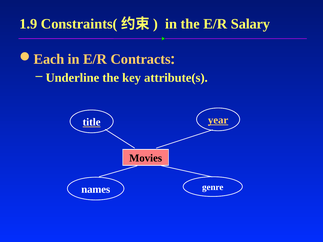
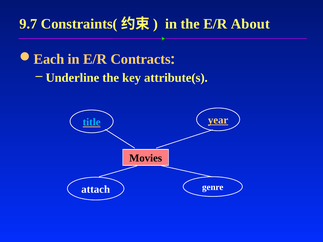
1.9: 1.9 -> 9.7
Salary: Salary -> About
title colour: white -> light blue
names: names -> attach
